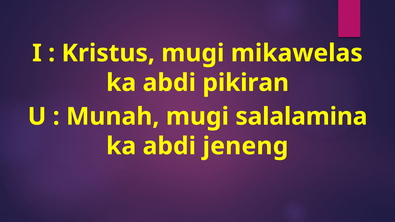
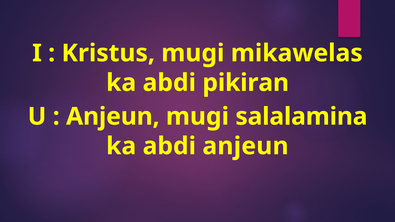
Munah at (113, 117): Munah -> Anjeun
abdi jeneng: jeneng -> anjeun
